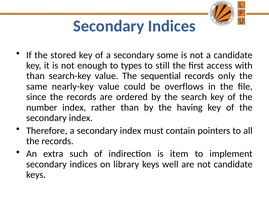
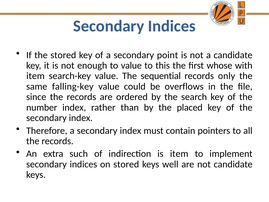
some: some -> point
to types: types -> value
still: still -> this
access: access -> whose
than at (36, 76): than -> item
nearly-key: nearly-key -> falling-key
having: having -> placed
on library: library -> stored
